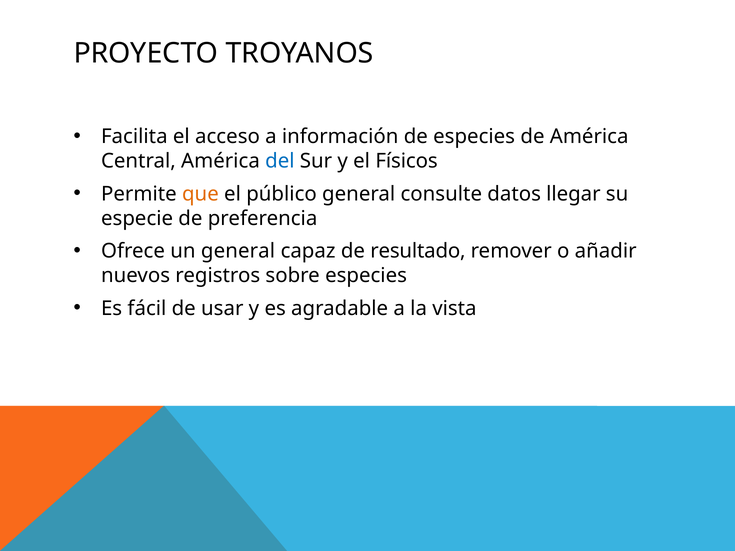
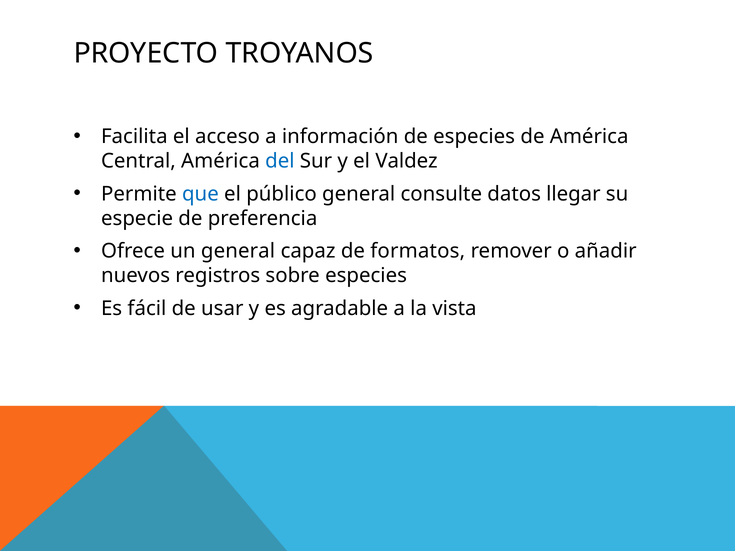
Físicos: Físicos -> Valdez
que colour: orange -> blue
resultado: resultado -> formatos
